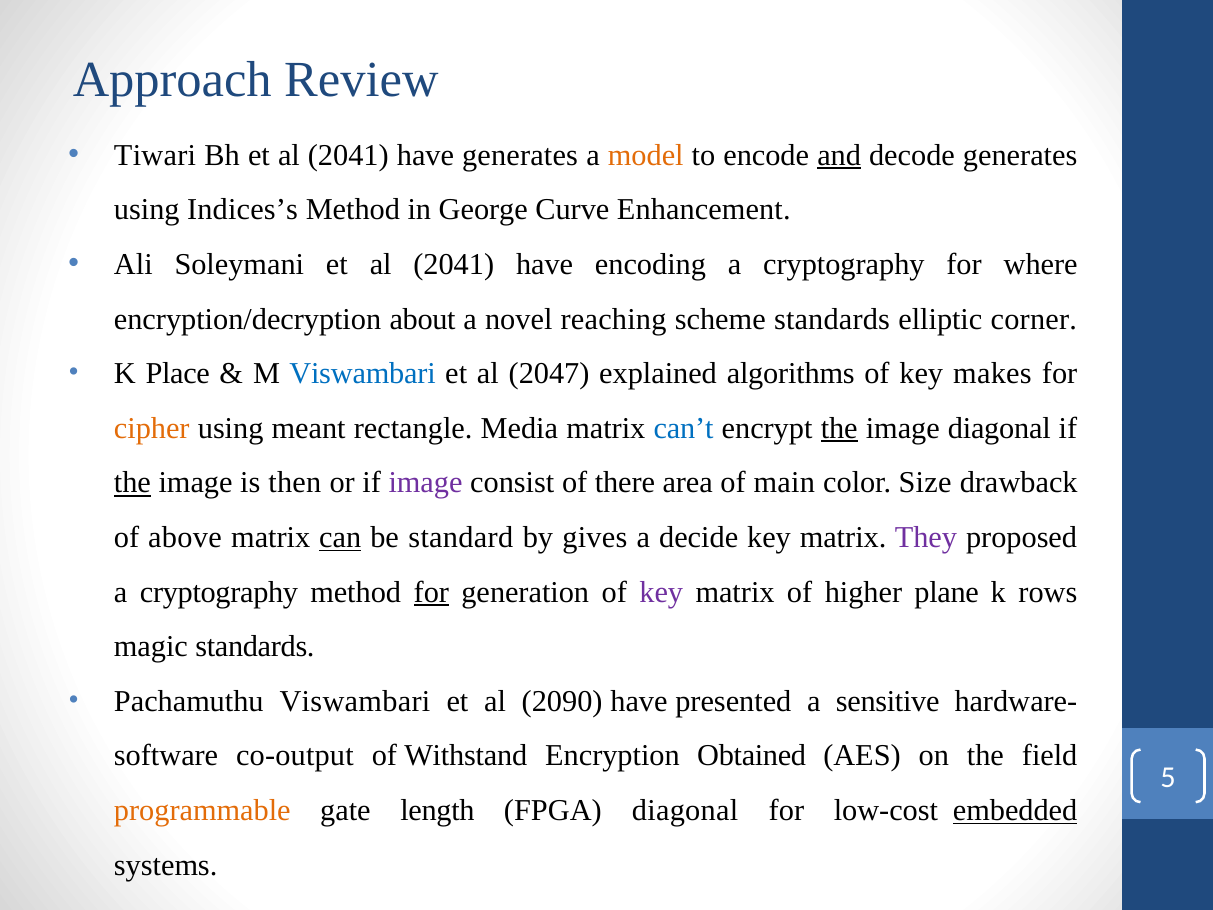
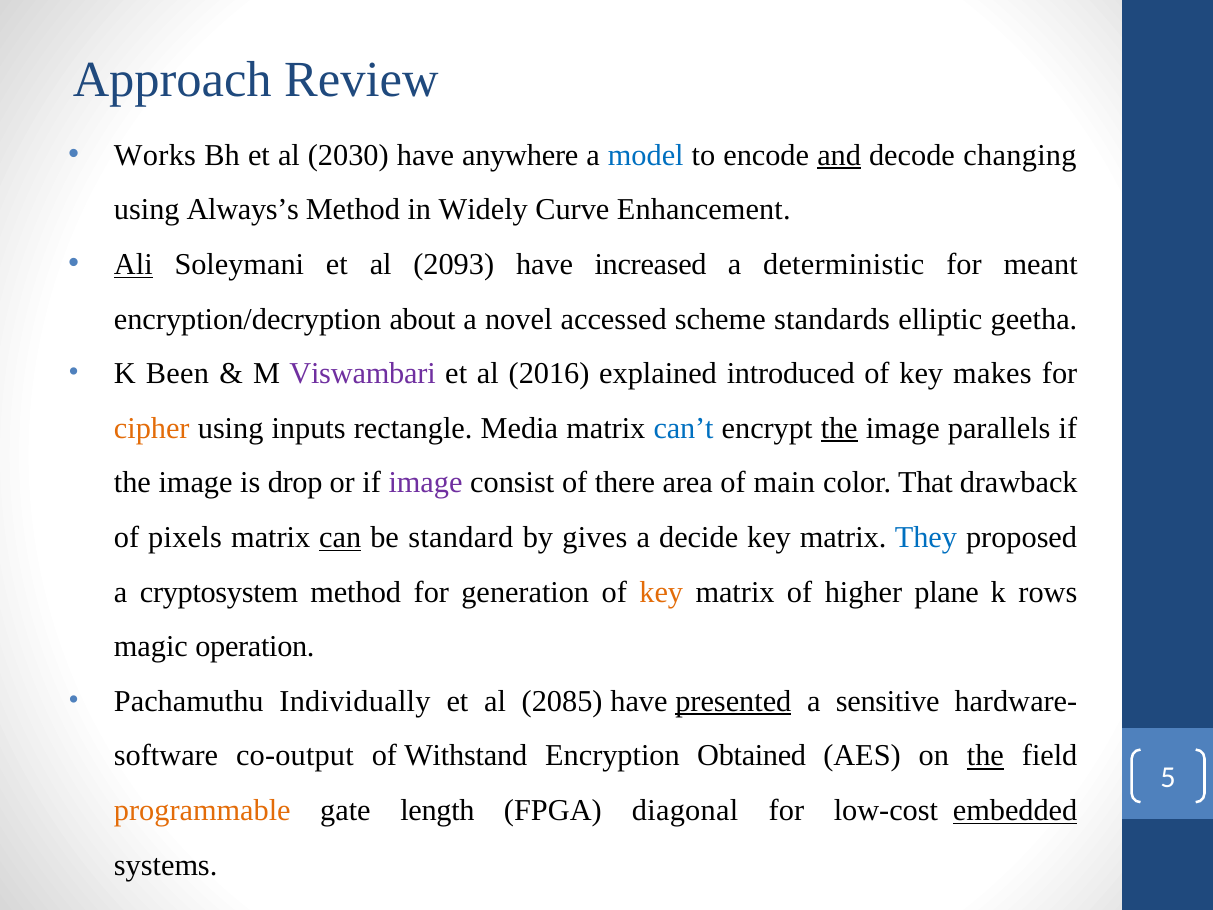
Tiwari: Tiwari -> Works
Bh et al 2041: 2041 -> 2030
have generates: generates -> anywhere
model colour: orange -> blue
decode generates: generates -> changing
Indices’s: Indices’s -> Always’s
George: George -> Widely
Ali underline: none -> present
Soleymani et al 2041: 2041 -> 2093
encoding: encoding -> increased
cryptography at (844, 264): cryptography -> deterministic
where: where -> meant
reaching: reaching -> accessed
corner: corner -> geetha
Place: Place -> Been
Viswambari at (362, 374) colour: blue -> purple
2047: 2047 -> 2016
algorithms: algorithms -> introduced
meant: meant -> inputs
image diagonal: diagonal -> parallels
the at (132, 483) underline: present -> none
then: then -> drop
Size: Size -> That
above: above -> pixels
They colour: purple -> blue
cryptography at (219, 592): cryptography -> cryptosystem
for at (431, 592) underline: present -> none
key at (661, 592) colour: purple -> orange
magic standards: standards -> operation
Pachamuthu Viswambari: Viswambari -> Individually
2090: 2090 -> 2085
presented underline: none -> present
the at (985, 756) underline: none -> present
